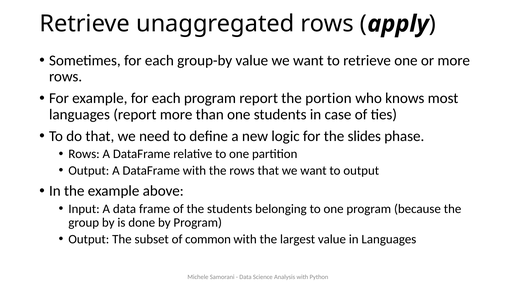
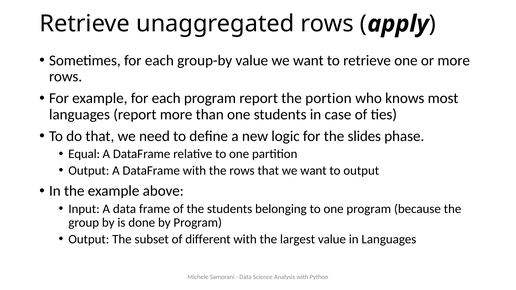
Rows at (84, 154): Rows -> Equal
common: common -> different
